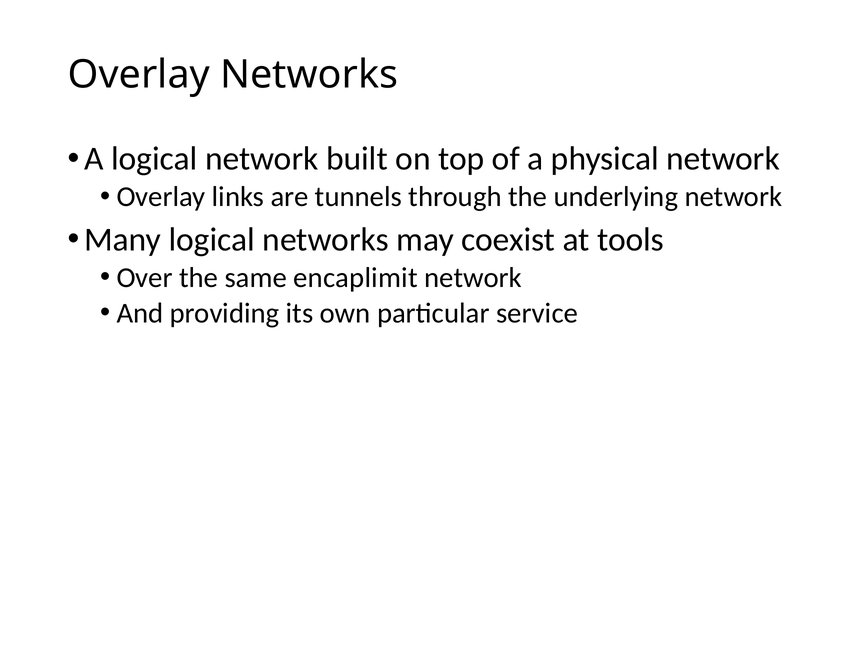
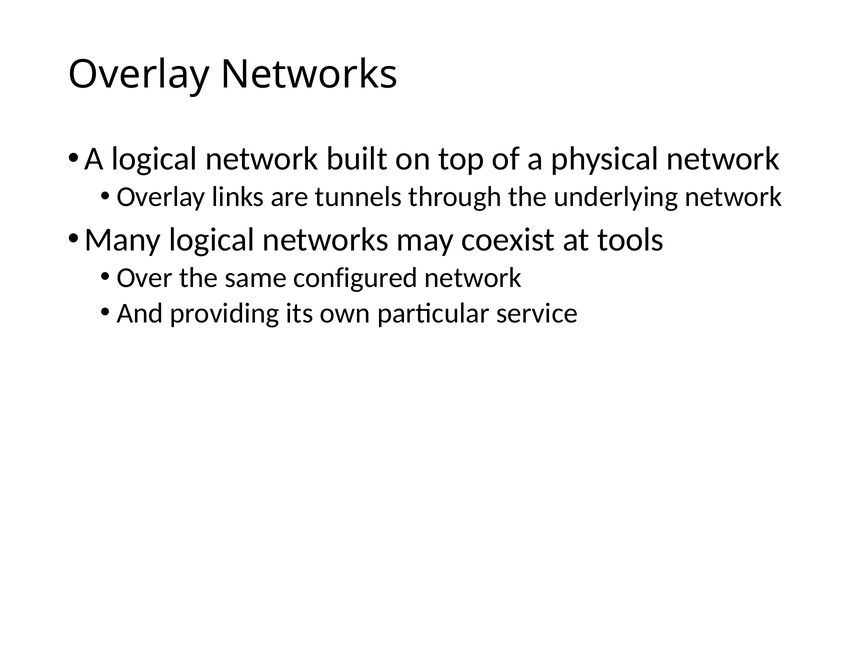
encaplimit: encaplimit -> configured
